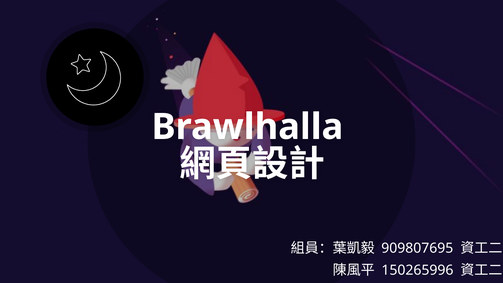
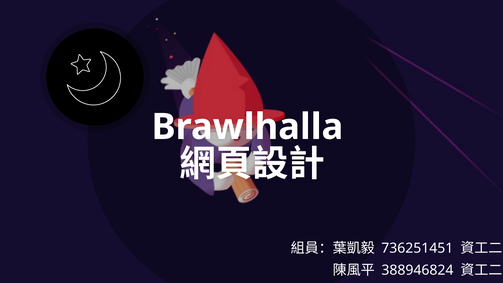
909807695: 909807695 -> 736251451
150265996: 150265996 -> 388946824
